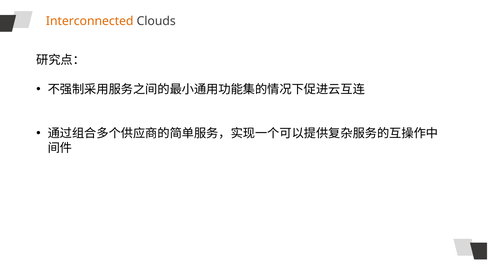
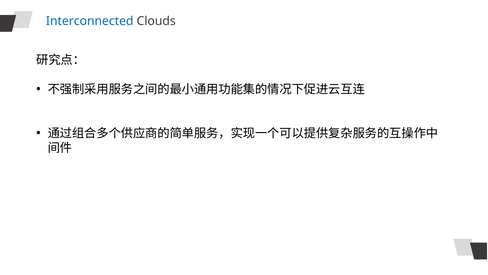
Interconnected colour: orange -> blue
